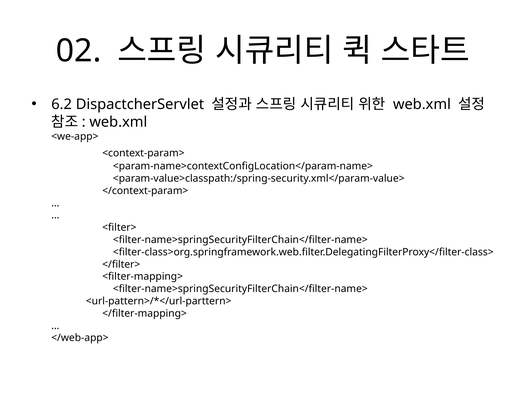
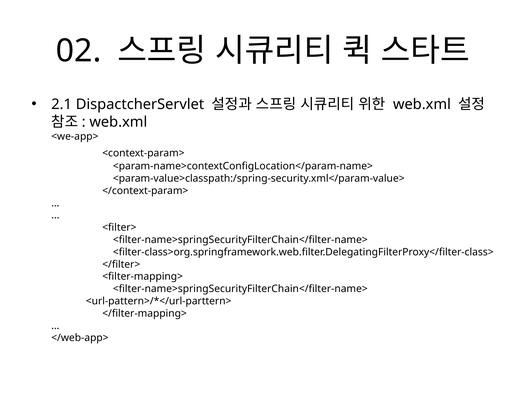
6.2: 6.2 -> 2.1
